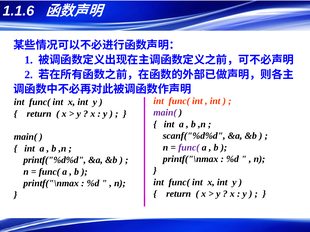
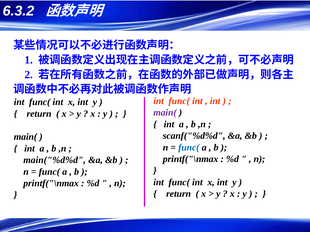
1.1.6: 1.1.6 -> 6.3.2
func( at (189, 148) colour: purple -> blue
printf("%d%d: printf("%d%d -> main("%d%d
